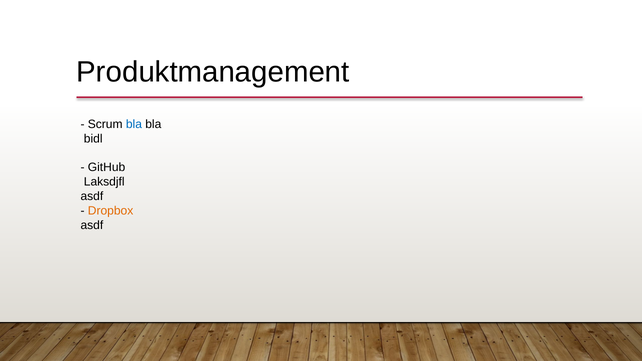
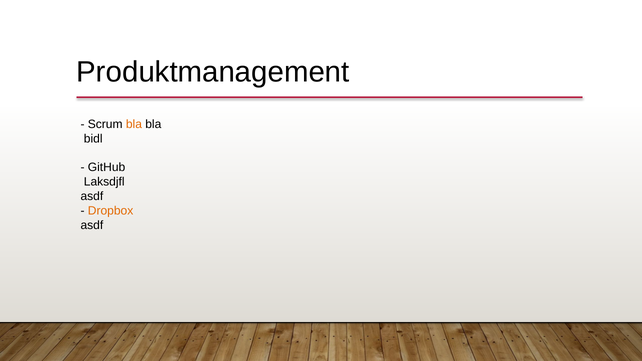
bla at (134, 124) colour: blue -> orange
